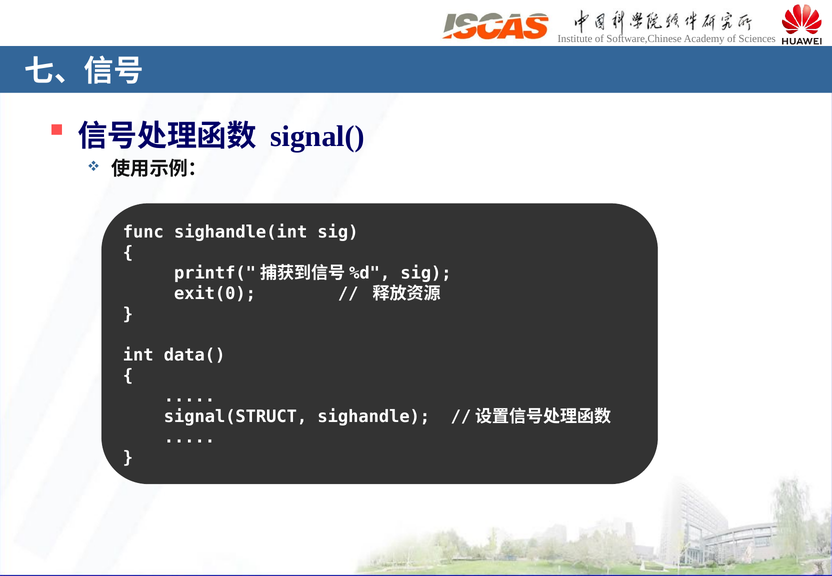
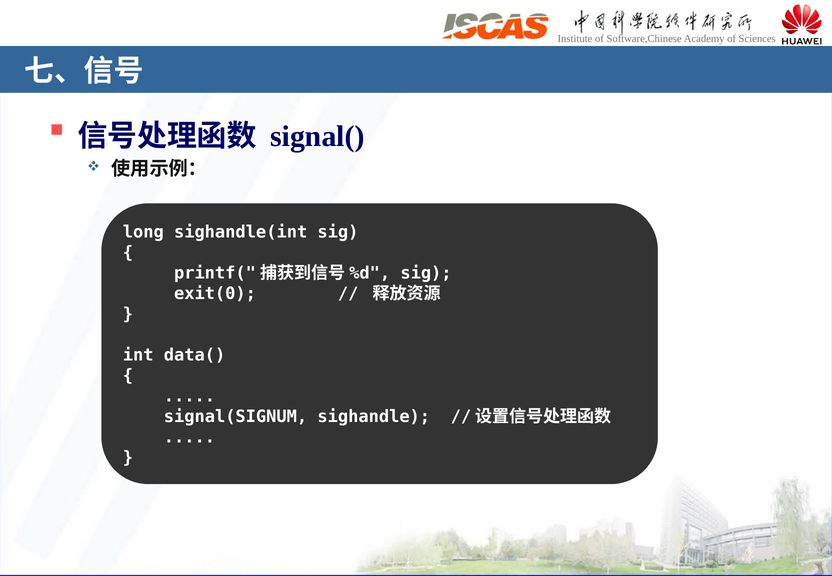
func: func -> long
signal(STRUCT: signal(STRUCT -> signal(SIGNUM
